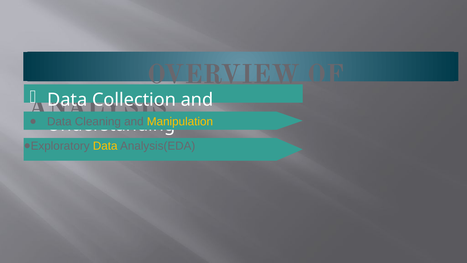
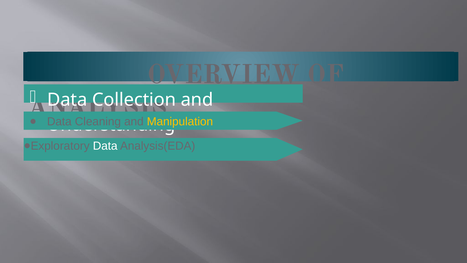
Data at (105, 146) colour: yellow -> white
